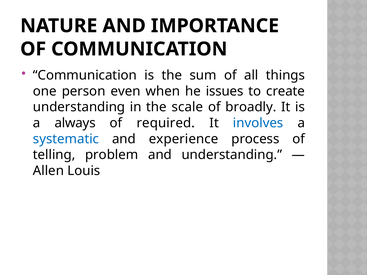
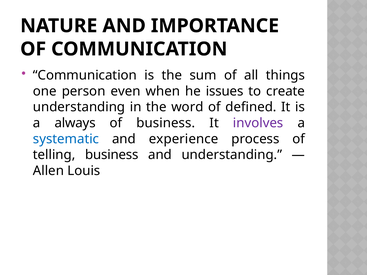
scale: scale -> word
broadly: broadly -> defined
of required: required -> business
involves colour: blue -> purple
telling problem: problem -> business
